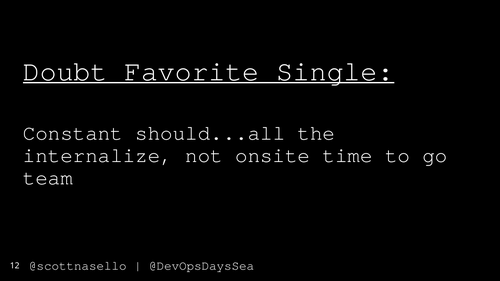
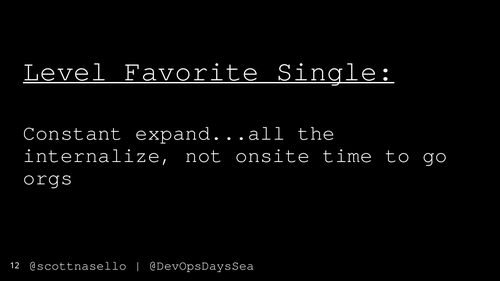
Doubt: Doubt -> Level
should...all: should...all -> expand...all
team: team -> orgs
